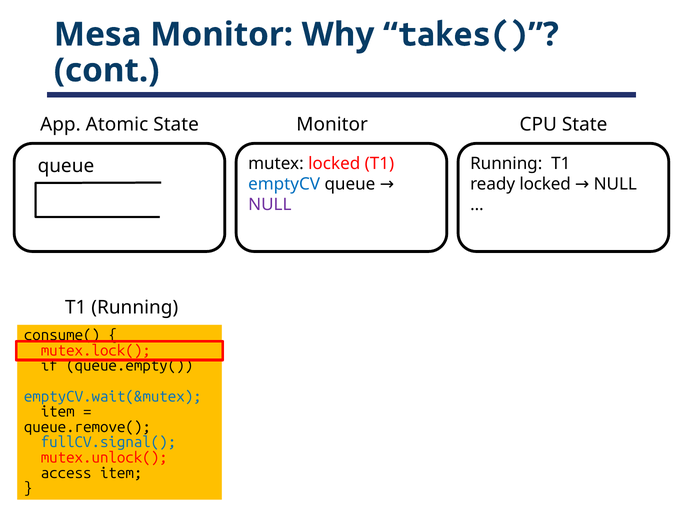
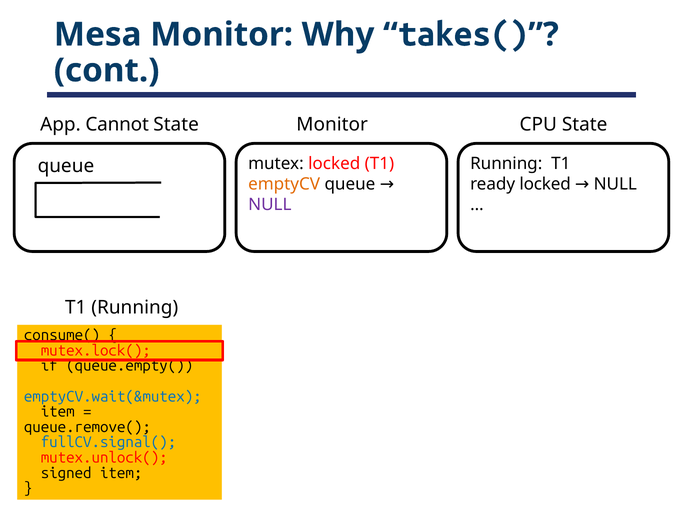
Atomic: Atomic -> Cannot
emptyCV colour: blue -> orange
access: access -> signed
